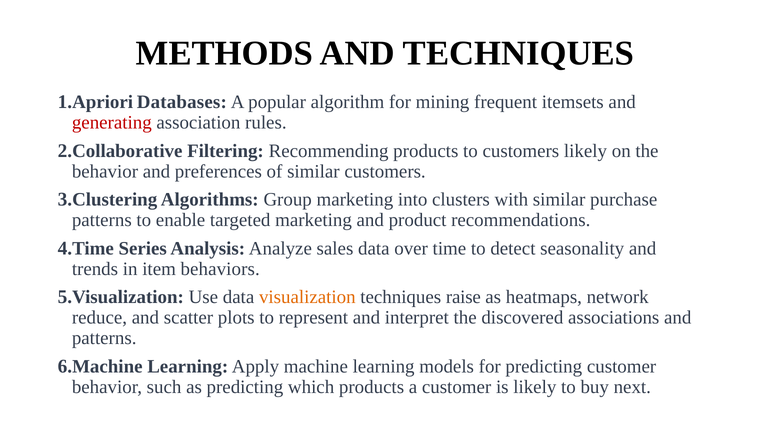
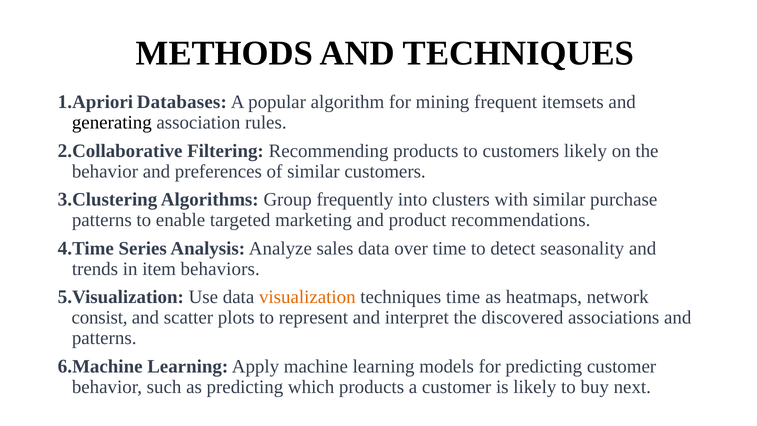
generating colour: red -> black
Group marketing: marketing -> frequently
techniques raise: raise -> time
reduce: reduce -> consist
